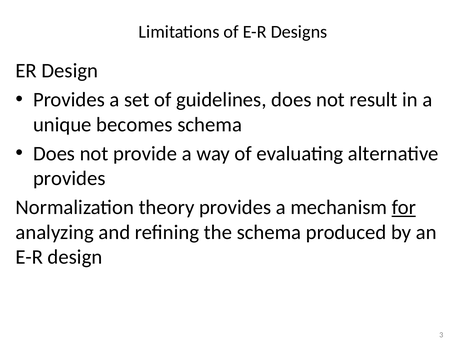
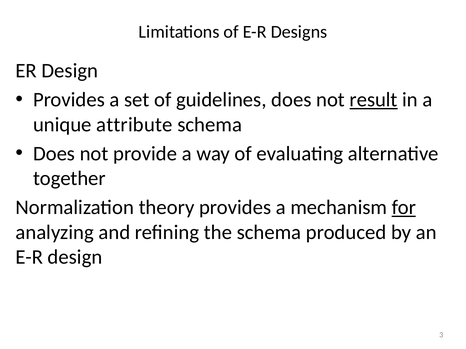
result underline: none -> present
becomes: becomes -> attribute
provides at (69, 179): provides -> together
